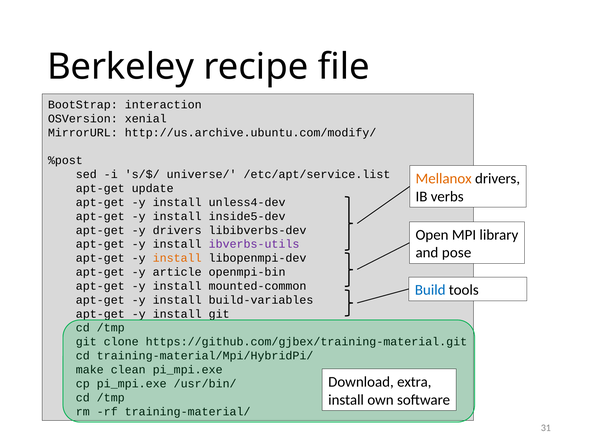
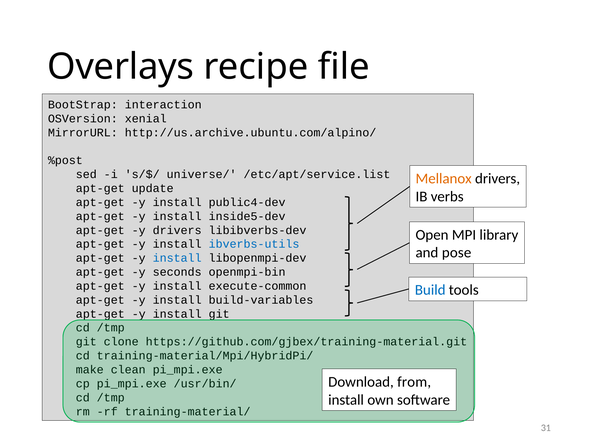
Berkeley: Berkeley -> Overlays
http://us.archive.ubuntu.com/modify/: http://us.archive.ubuntu.com/modify/ -> http://us.archive.ubuntu.com/alpino/
unless4-dev: unless4-dev -> public4-dev
ibverbs-utils colour: purple -> blue
install at (177, 258) colour: orange -> blue
article: article -> seconds
mounted-common: mounted-common -> execute-common
extra: extra -> from
